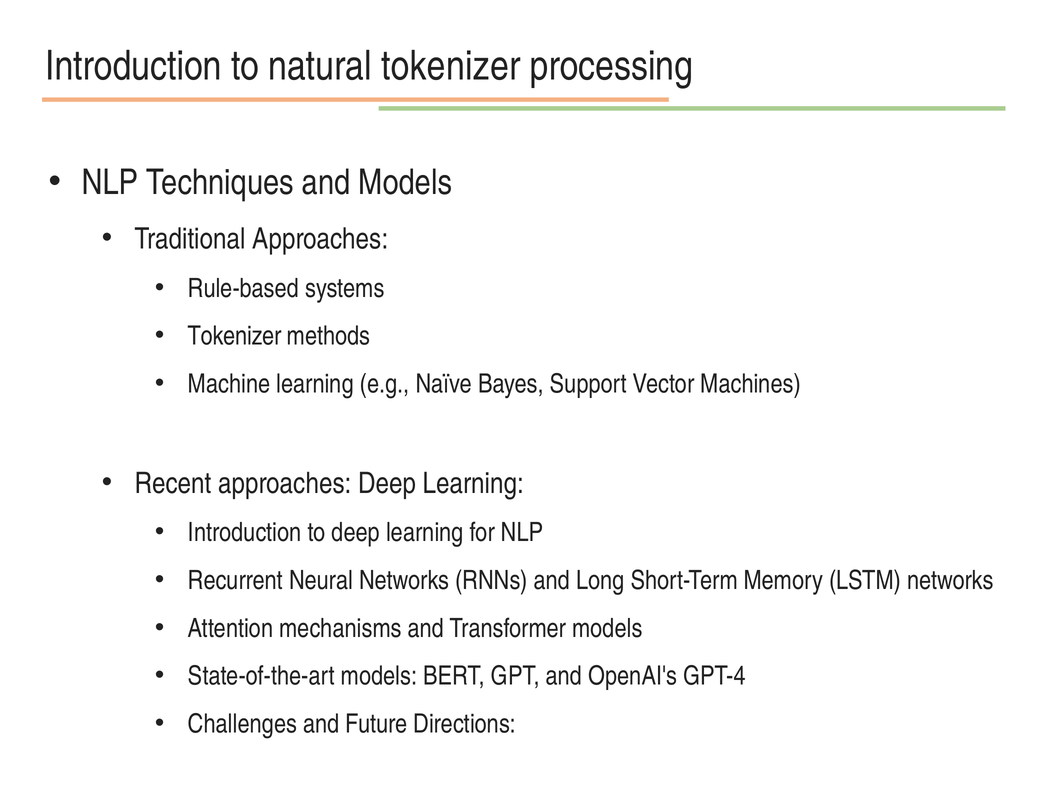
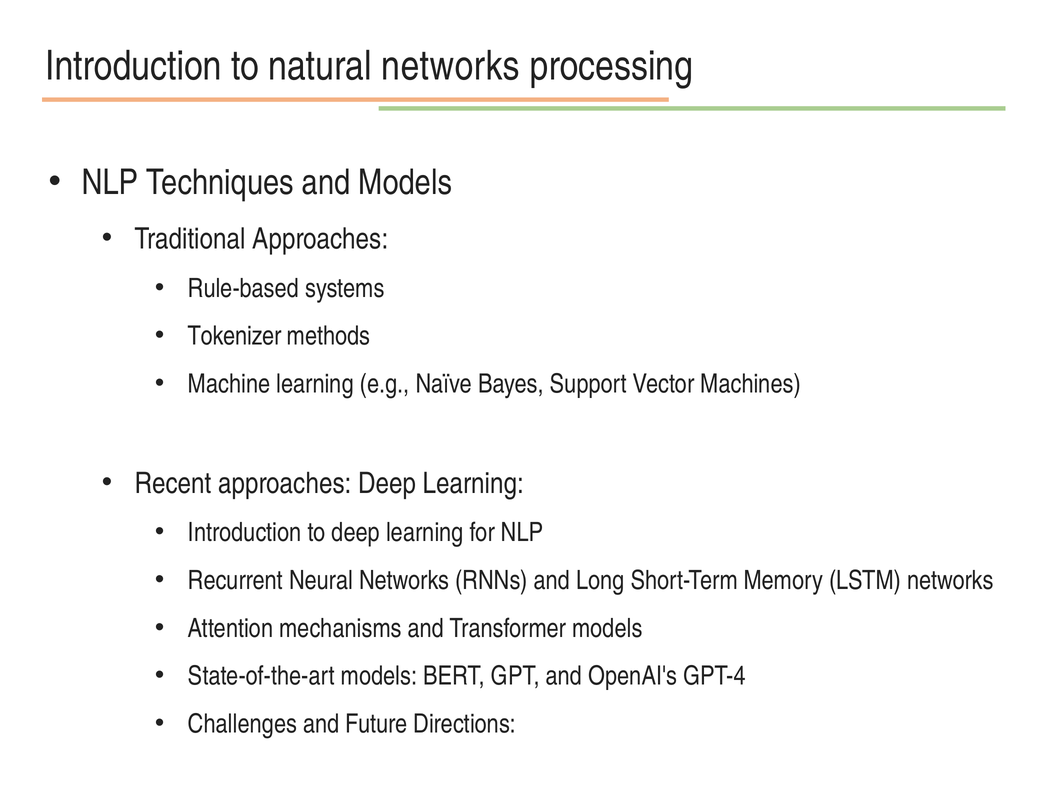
natural tokenizer: tokenizer -> networks
